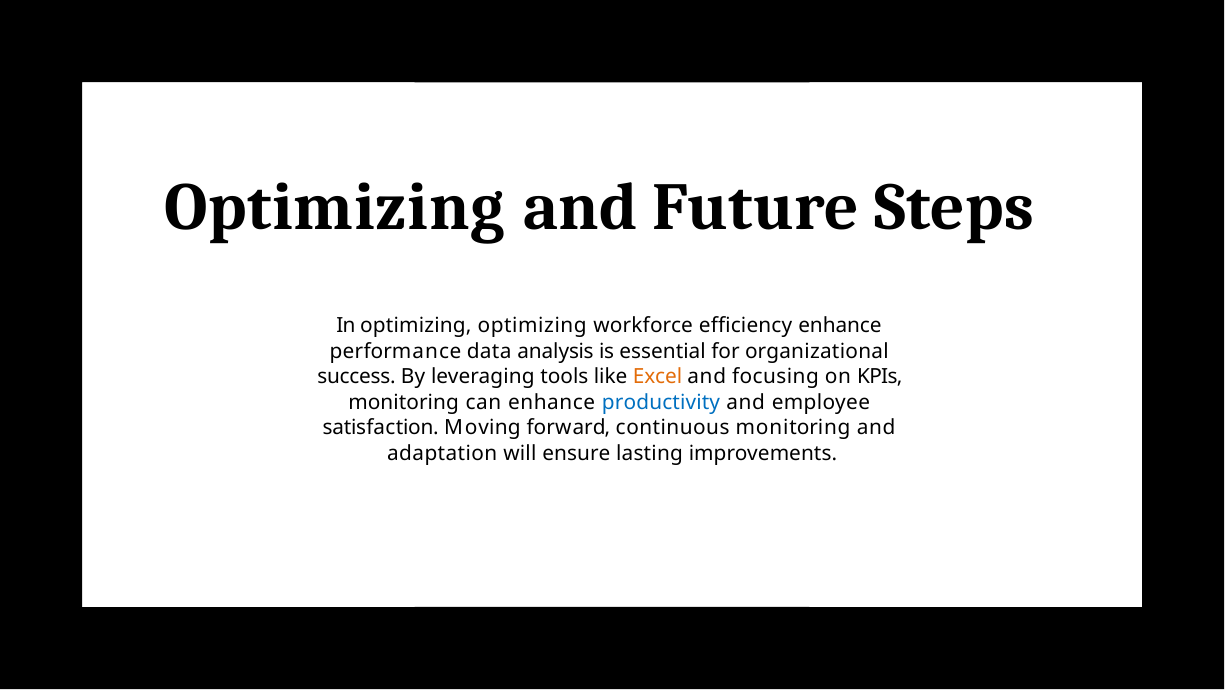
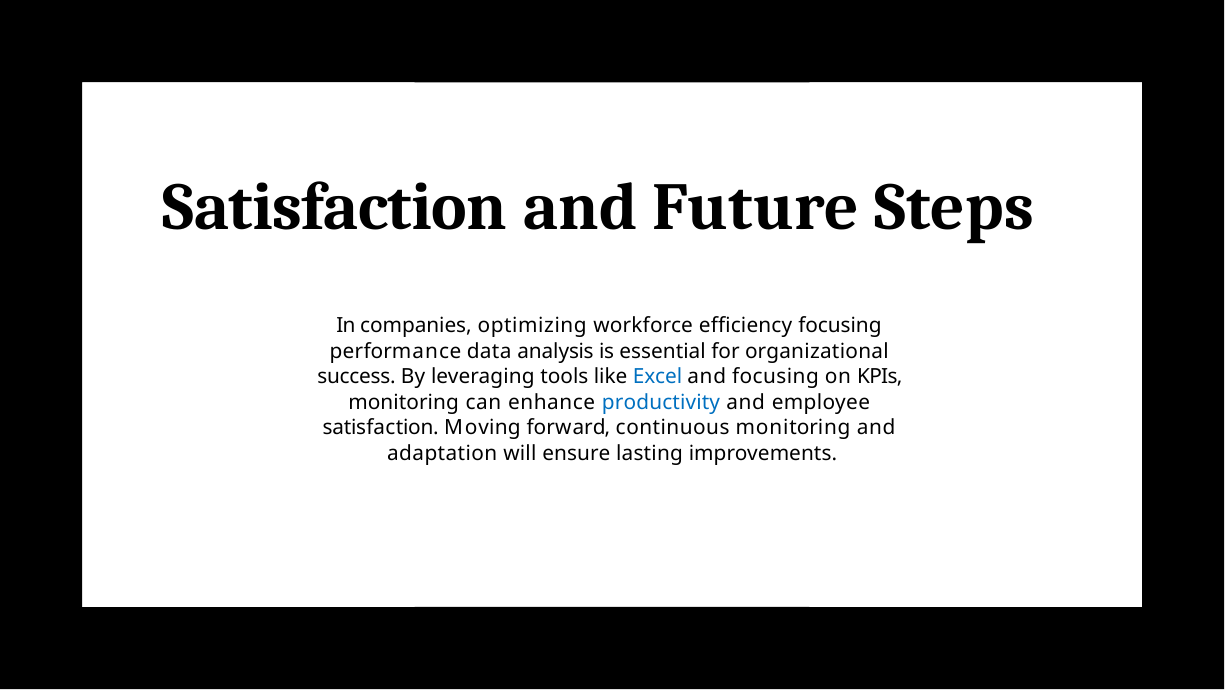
Optimizing at (334, 207): Optimizing -> Satisfaction
In optimizing: optimizing -> companies
efﬁciency enhance: enhance -> focusing
Excel colour: orange -> blue
